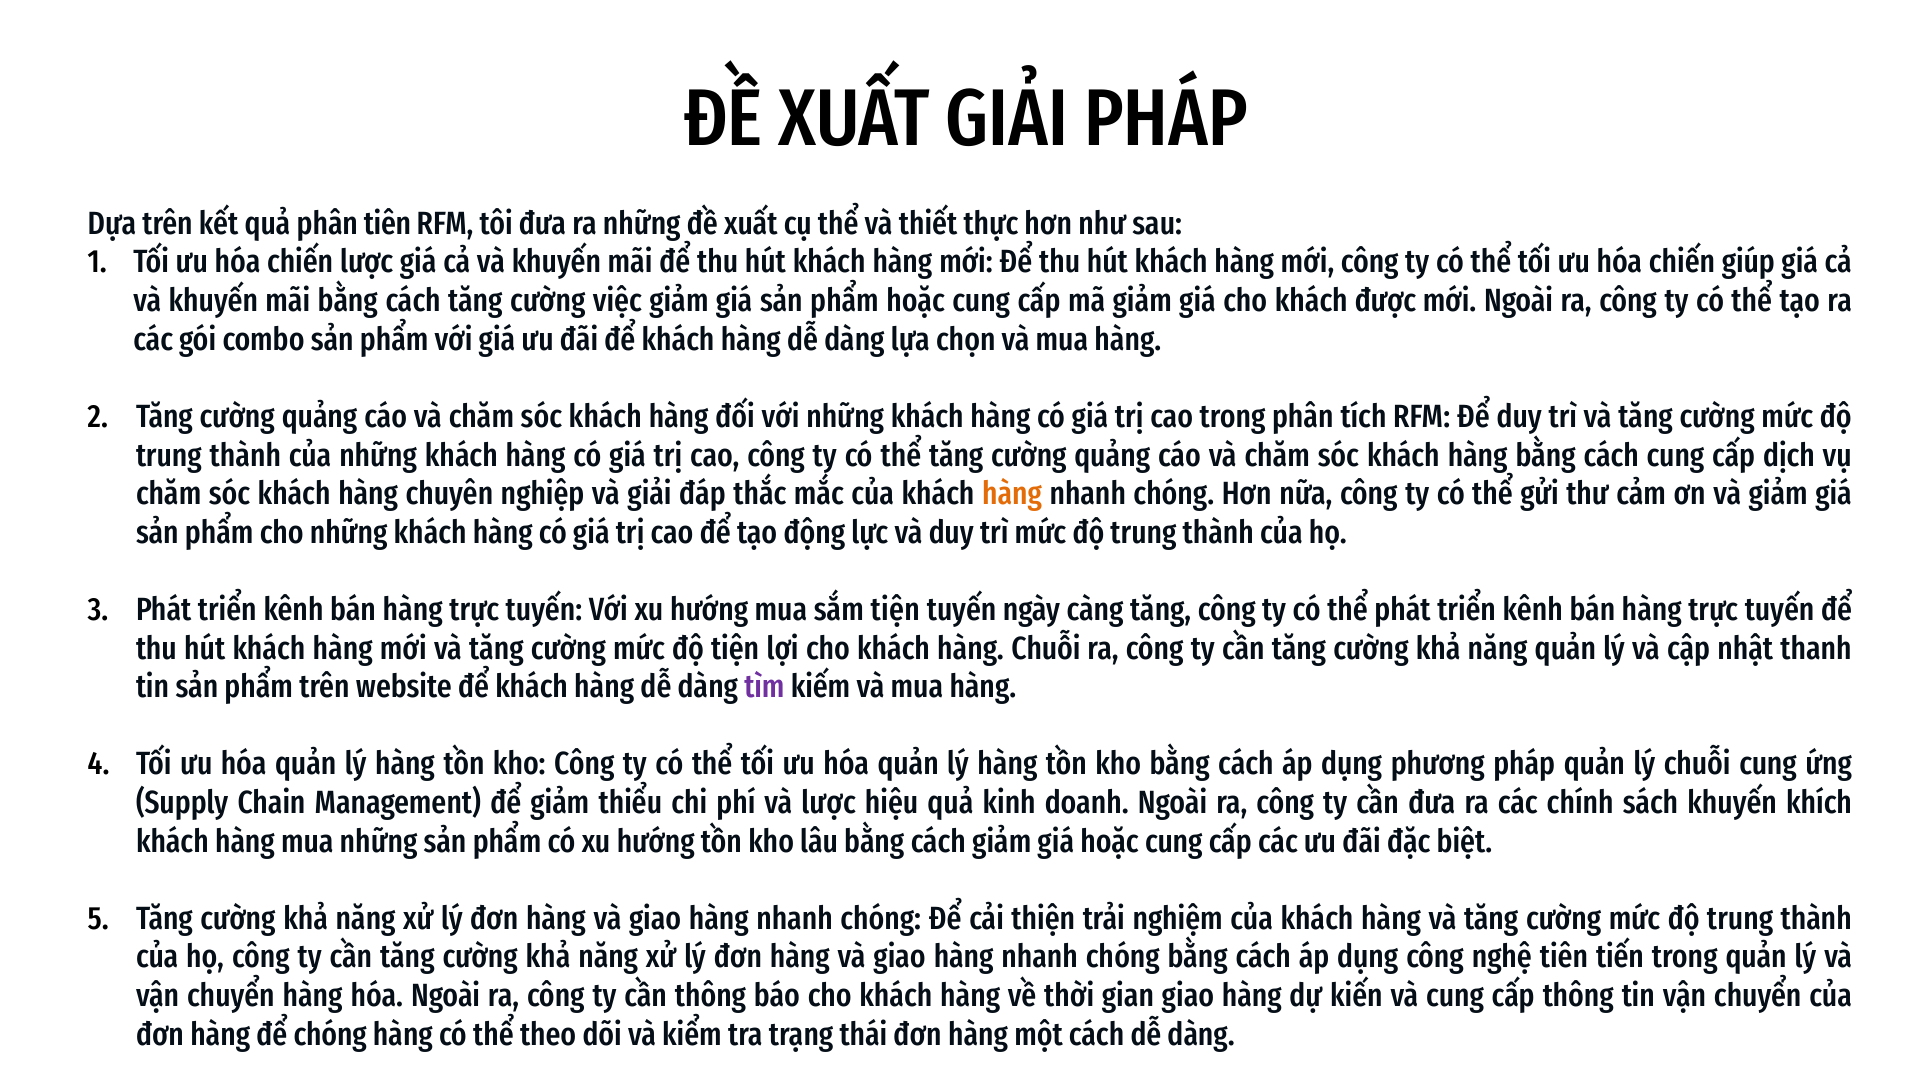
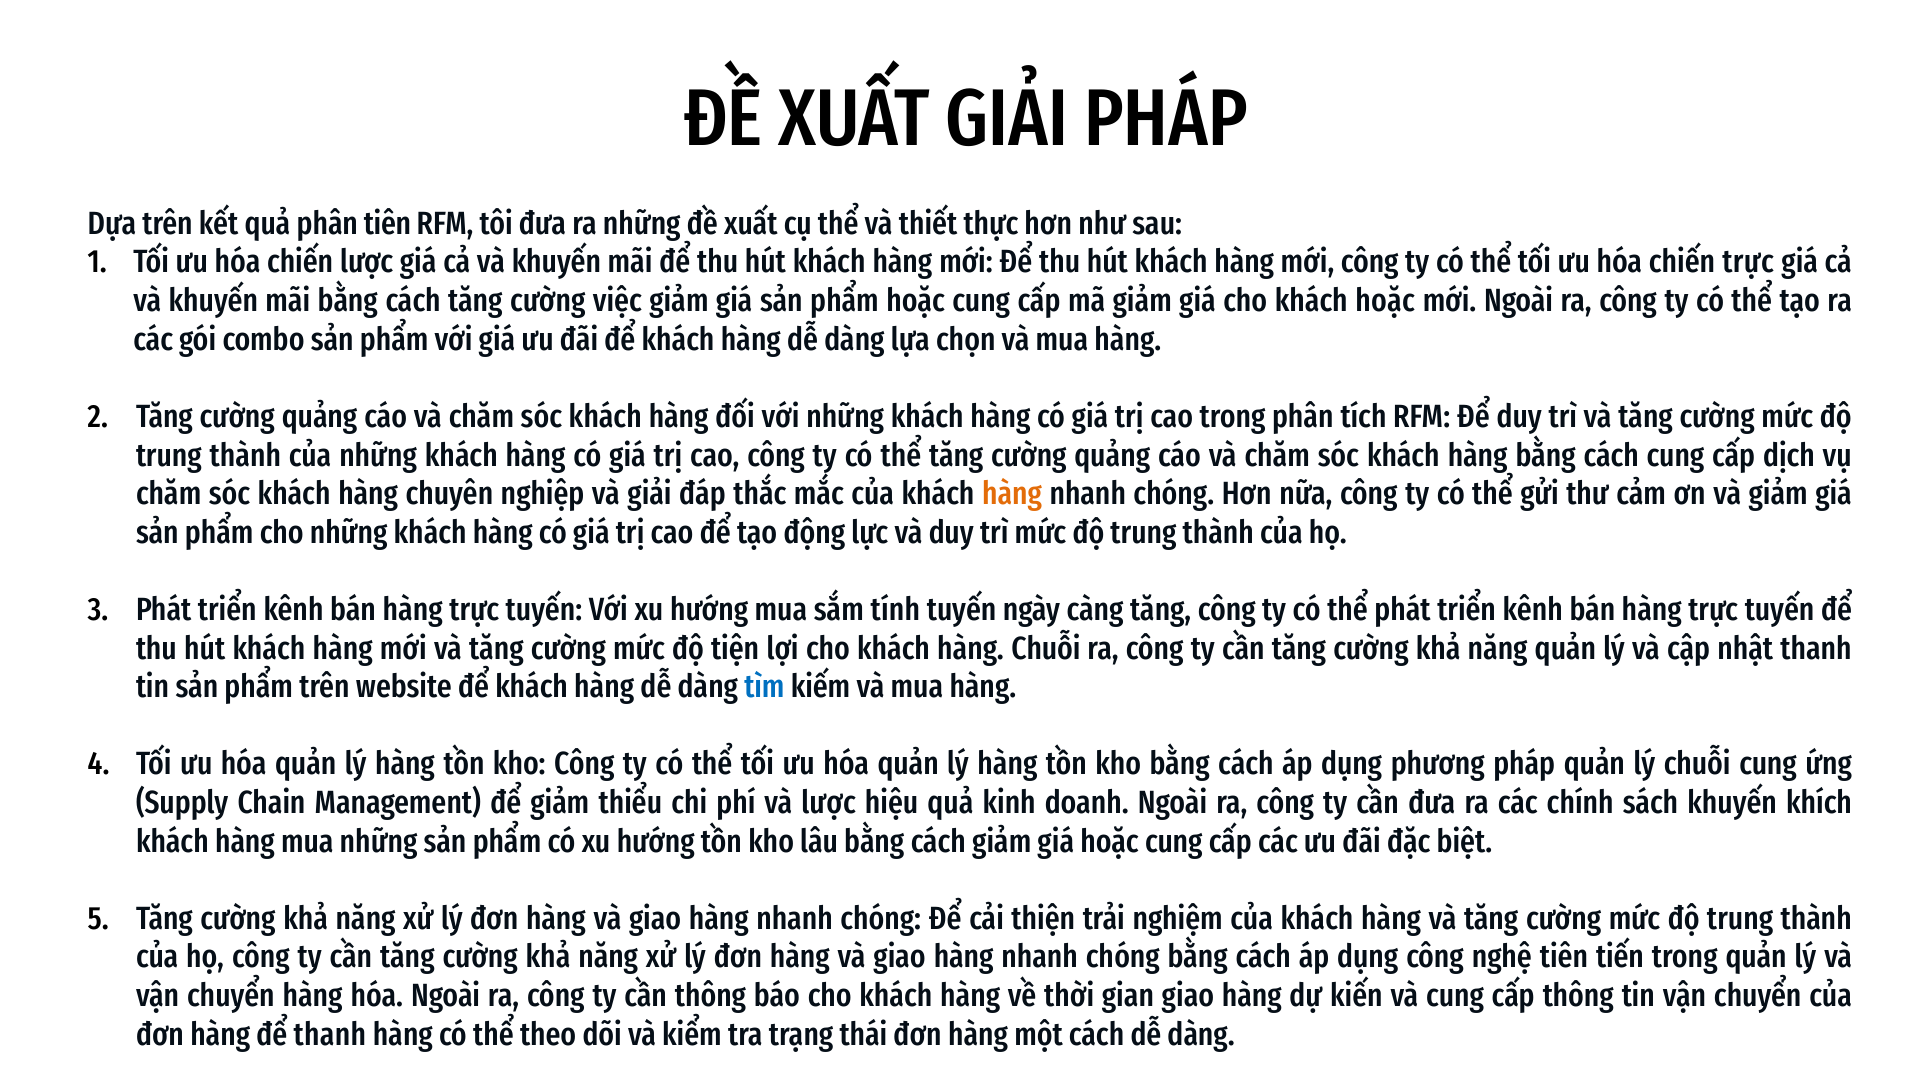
chiến giúp: giúp -> trực
khách được: được -> hoặc
sắm tiện: tiện -> tính
tìm colour: purple -> blue
để chóng: chóng -> thanh
